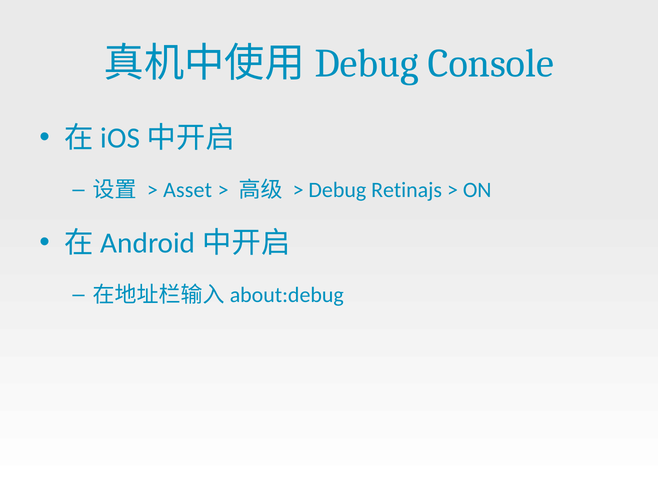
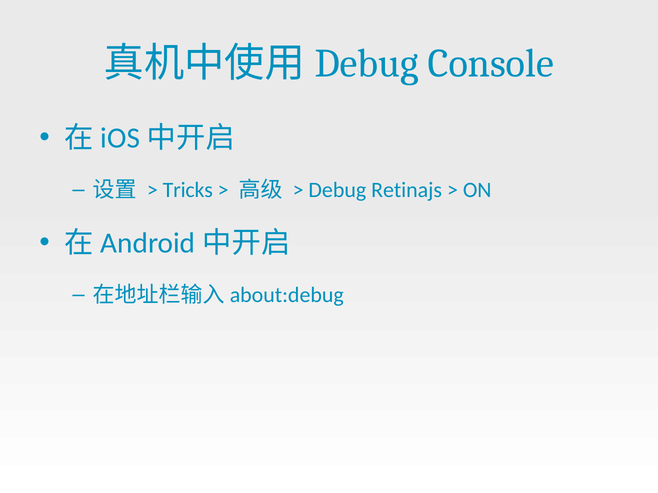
Asset: Asset -> Tricks
